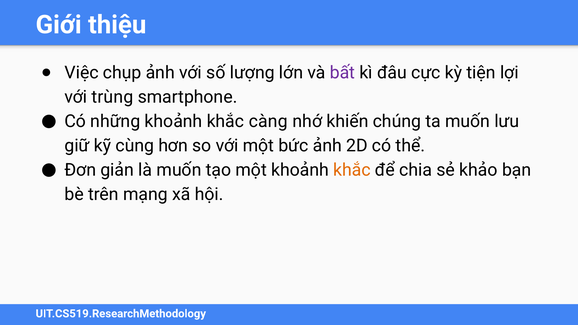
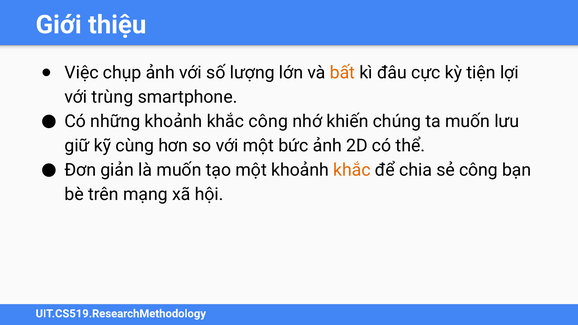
bất colour: purple -> orange
khắc càng: càng -> công
sẻ khảo: khảo -> công
